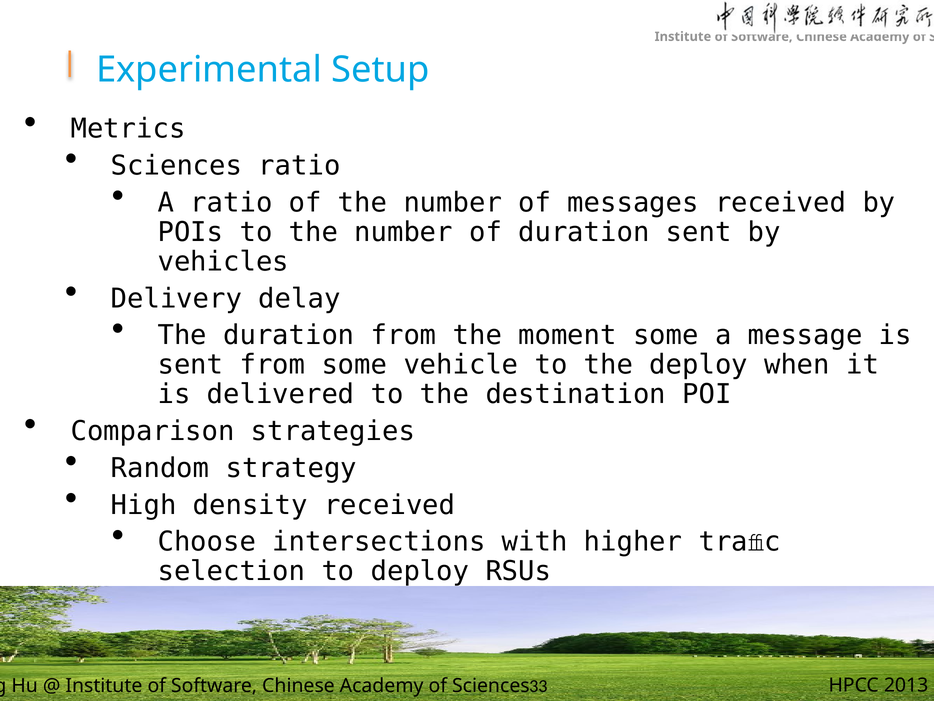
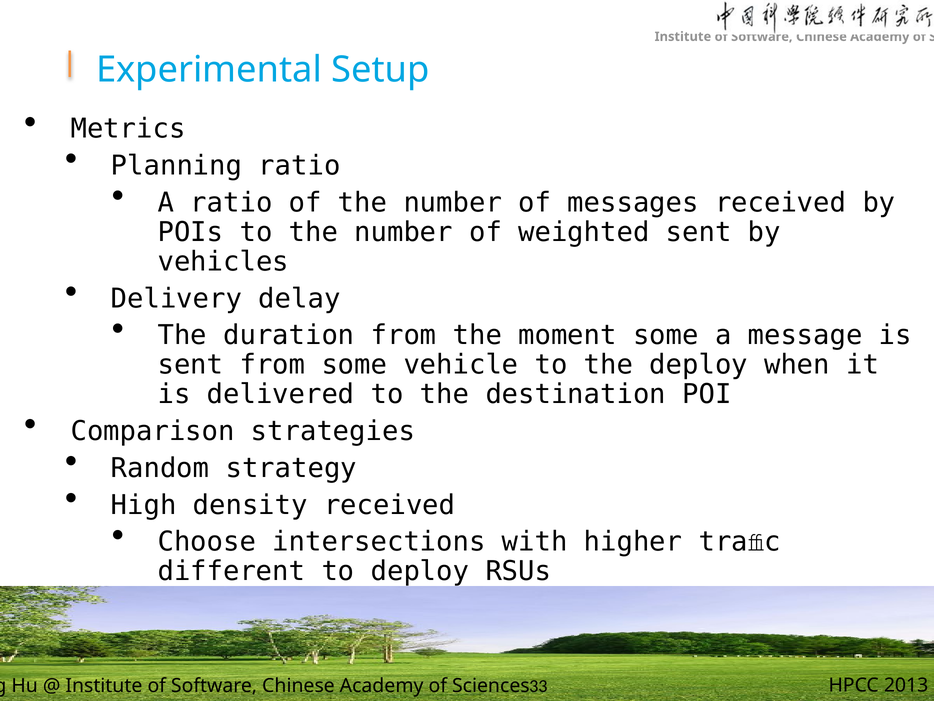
Sciences at (177, 166): Sciences -> Planning
of duration: duration -> weighted
selection: selection -> different
